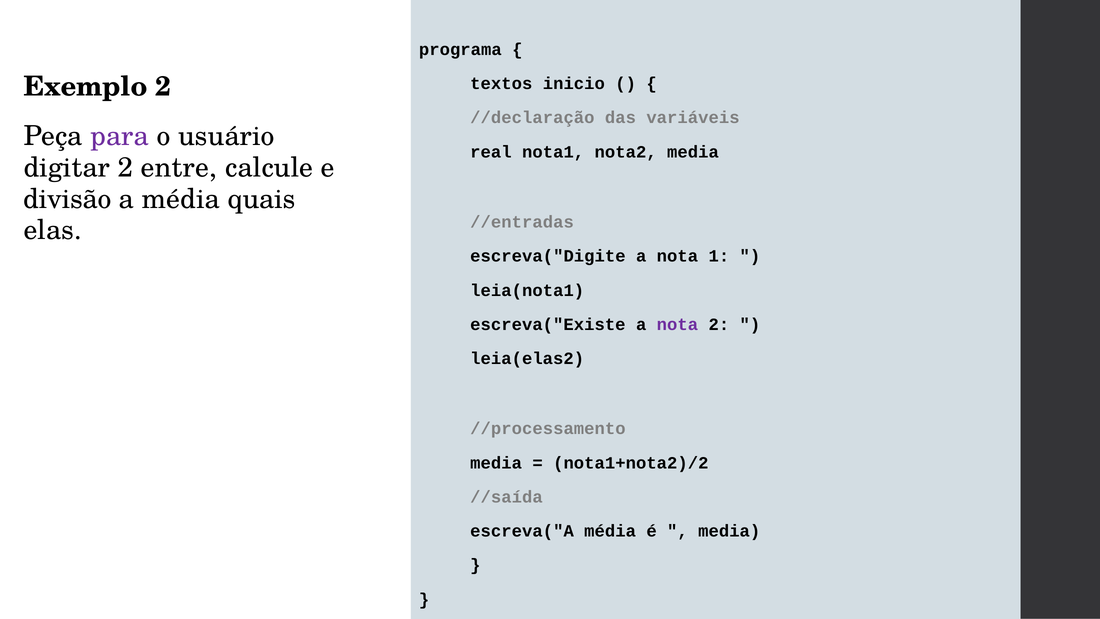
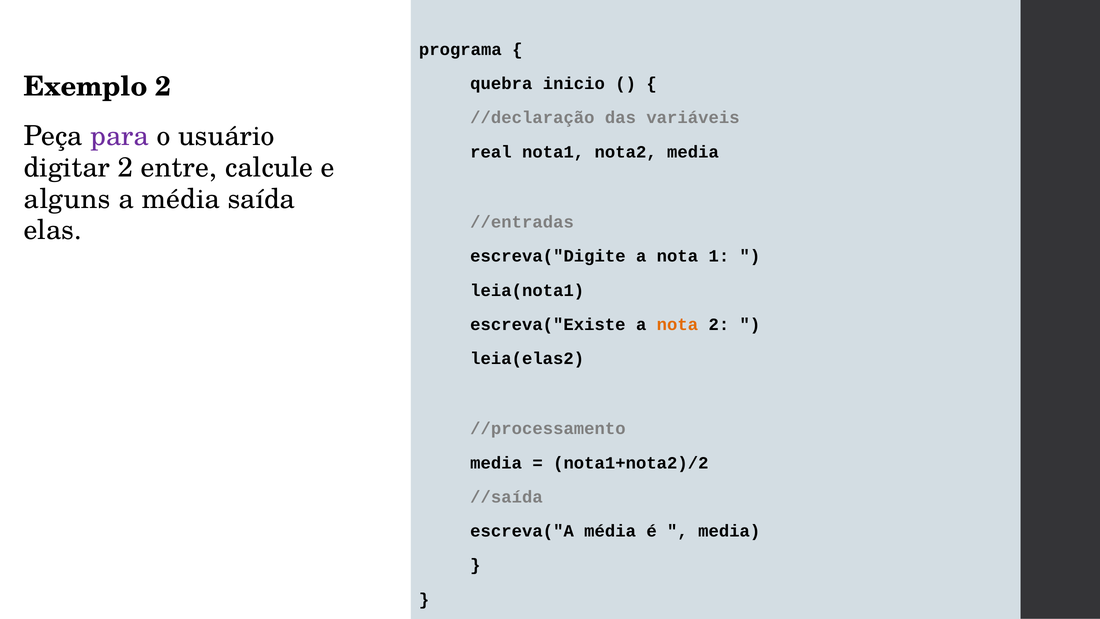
textos: textos -> quebra
divisão: divisão -> alguns
quais: quais -> saída
nota at (677, 324) colour: purple -> orange
